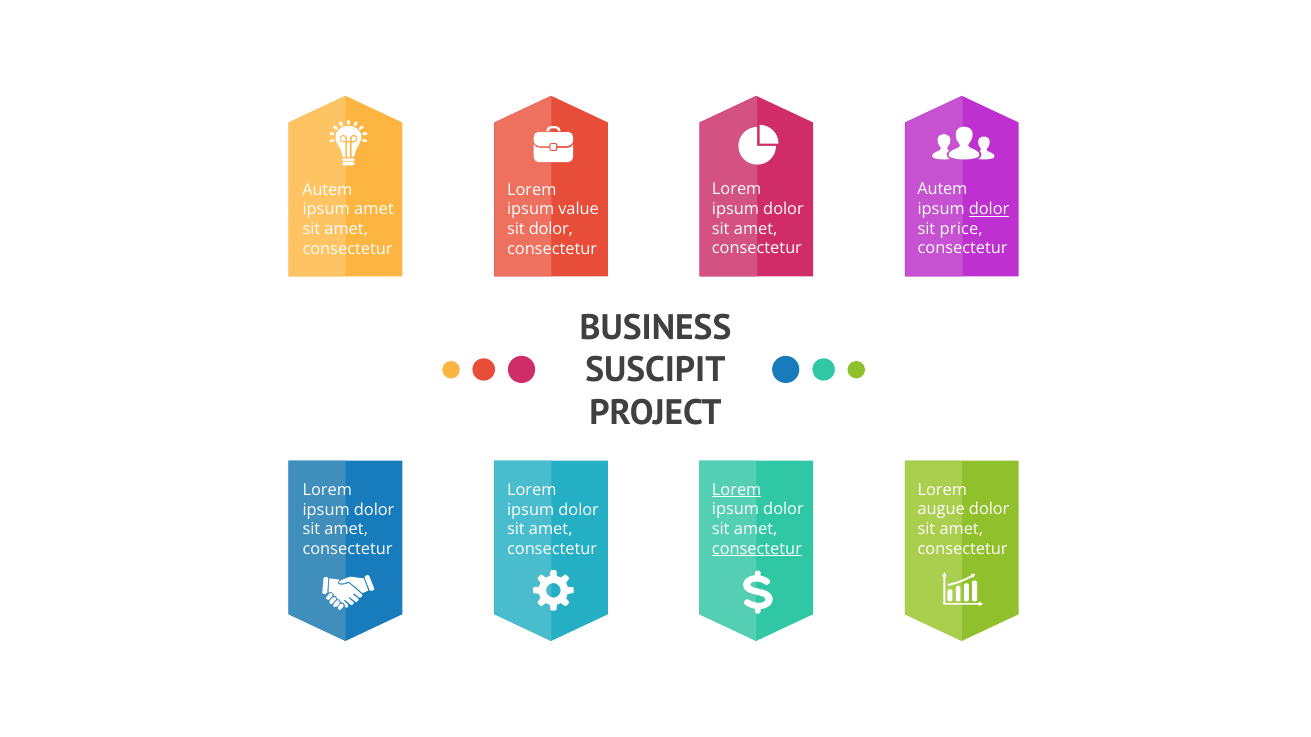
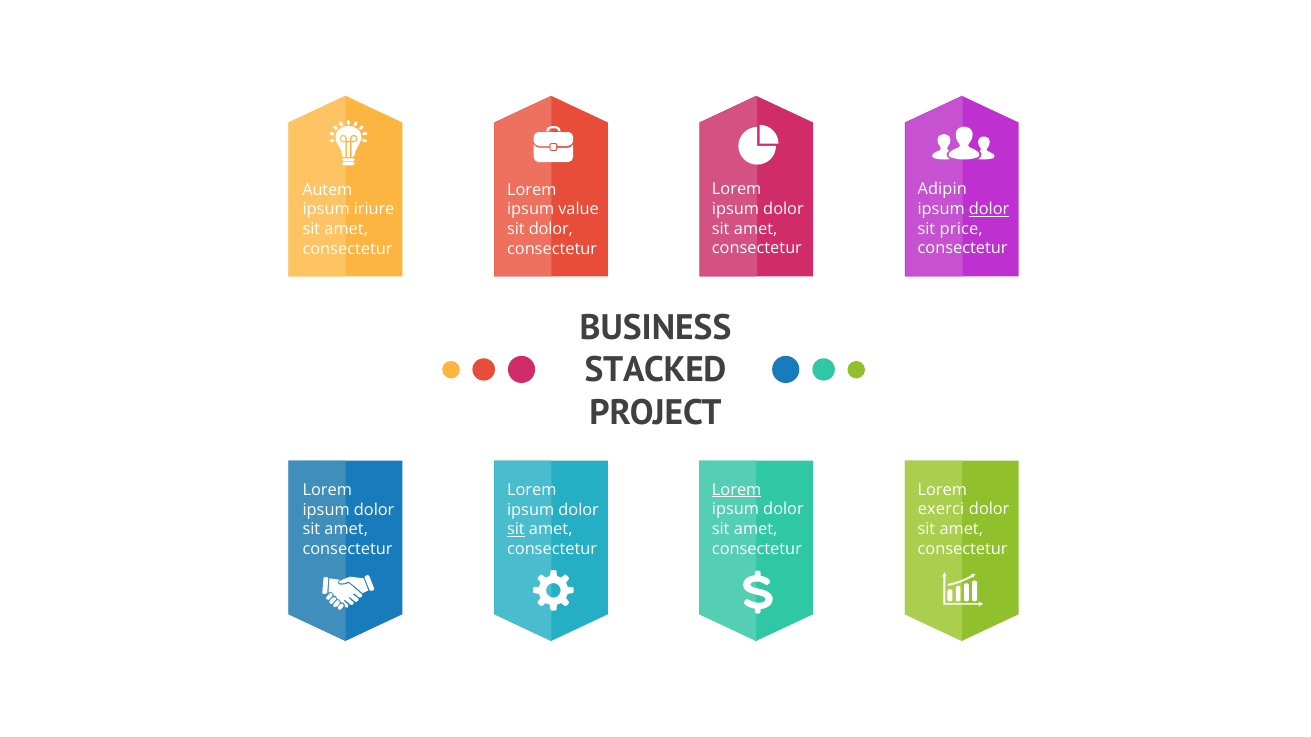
Autem at (942, 190): Autem -> Adipin
ipsum amet: amet -> iriure
SUSCIPIT: SUSCIPIT -> STACKED
augue: augue -> exerci
sit at (516, 530) underline: none -> present
consectetur at (757, 549) underline: present -> none
